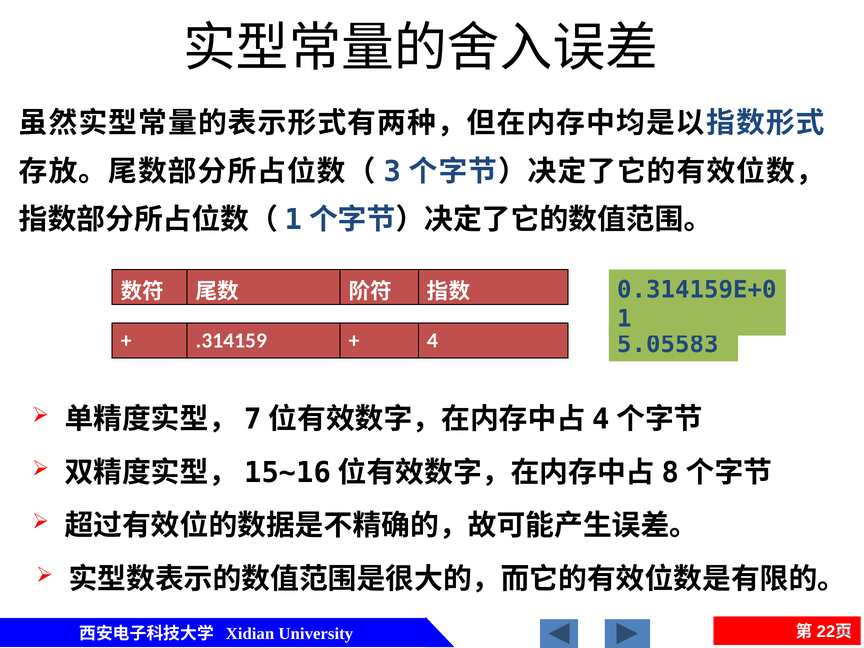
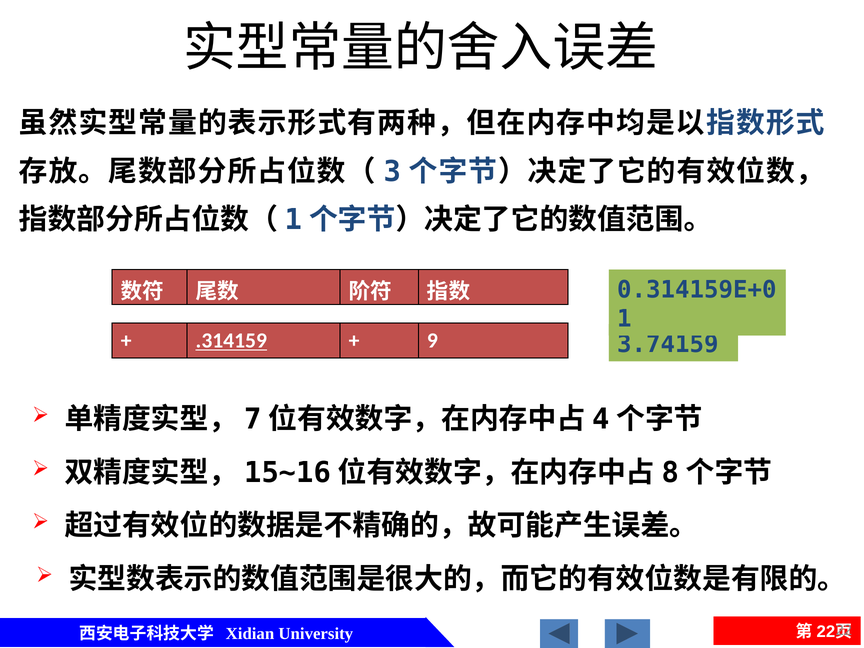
.314159 underline: none -> present
4: 4 -> 9
5.05583: 5.05583 -> 3.74159
